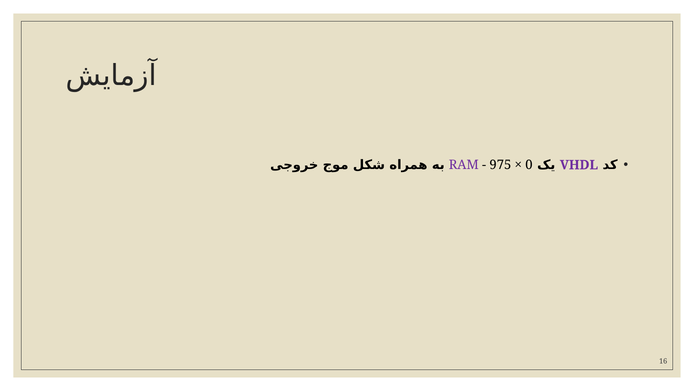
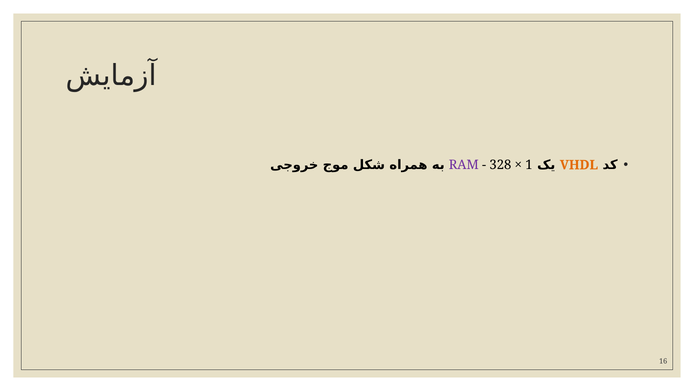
975: 975 -> 328
0: 0 -> 1
VHDL colour: purple -> orange
